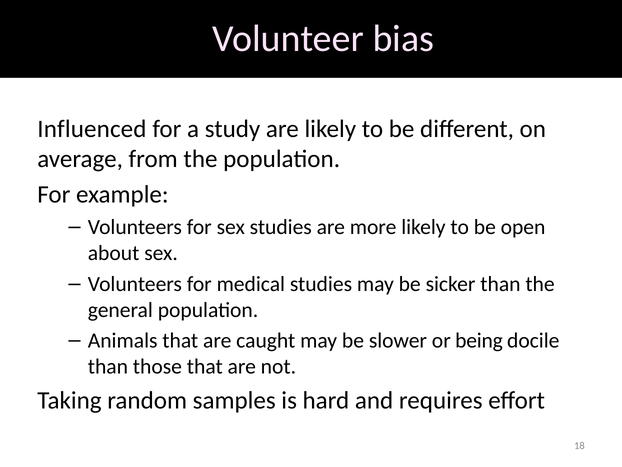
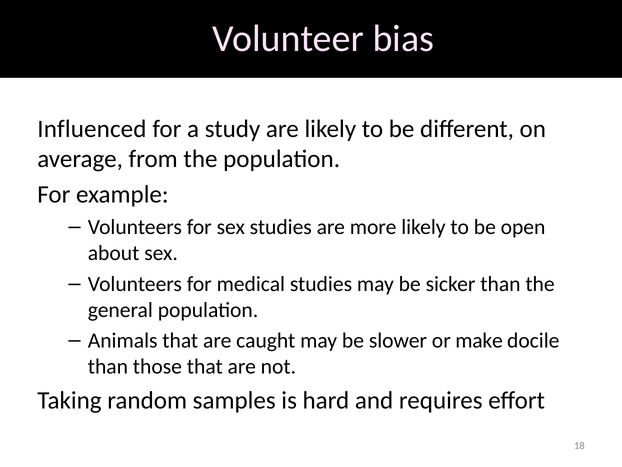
being: being -> make
